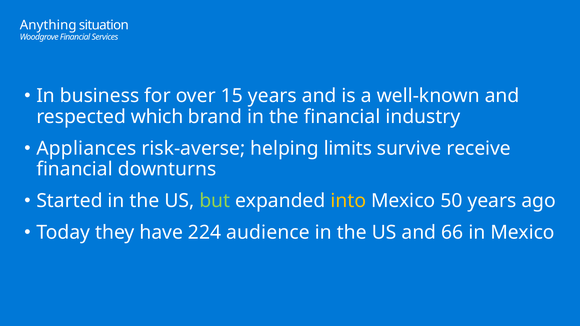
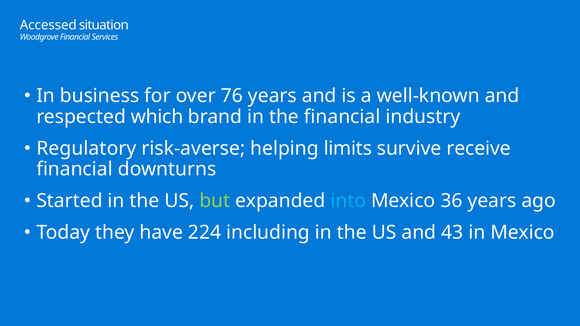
Anything: Anything -> Accessed
15: 15 -> 76
Appliances: Appliances -> Regulatory
into colour: yellow -> light blue
50: 50 -> 36
audience: audience -> including
66: 66 -> 43
